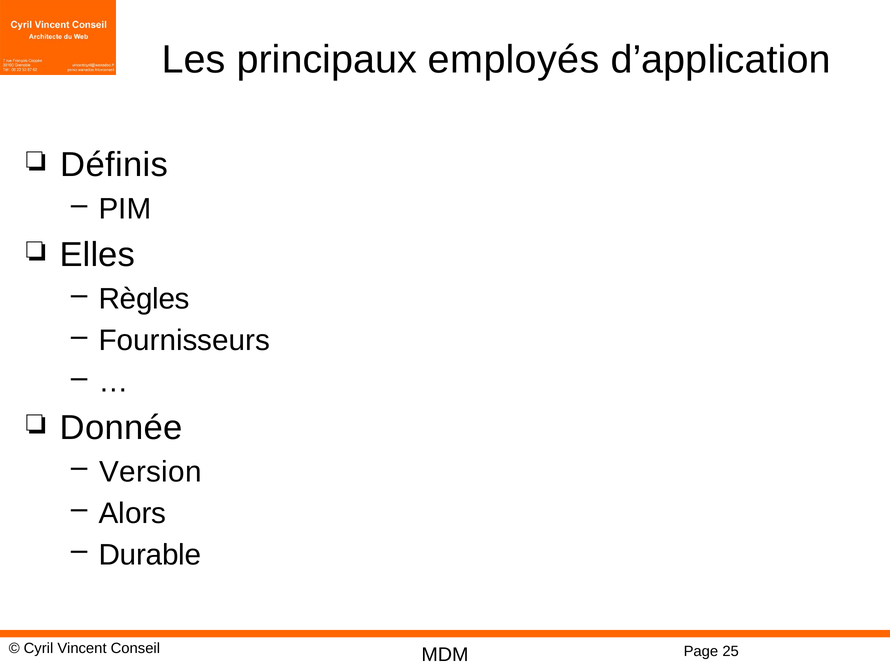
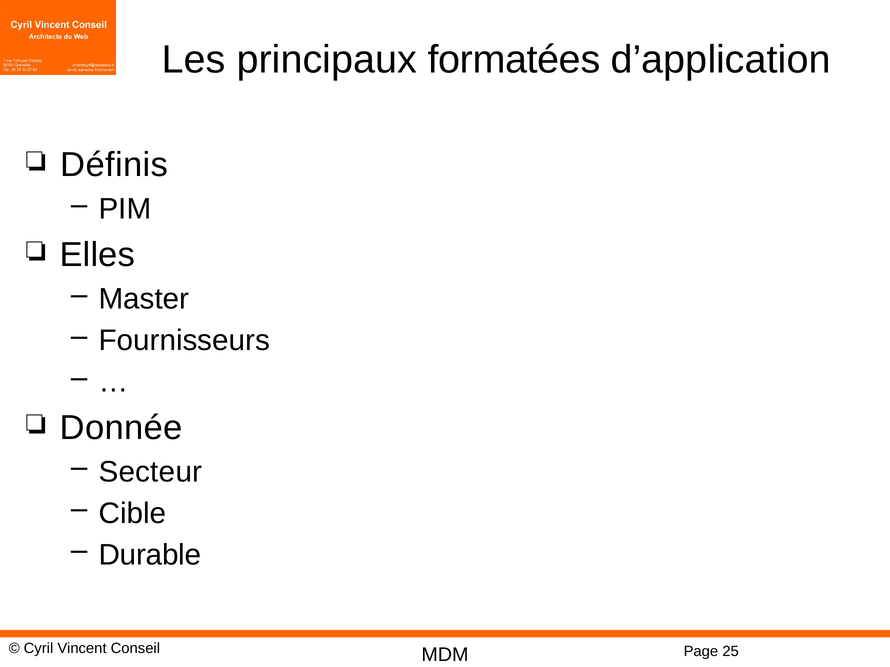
employés: employés -> formatées
Règles: Règles -> Master
Version: Version -> Secteur
Alors: Alors -> Cible
